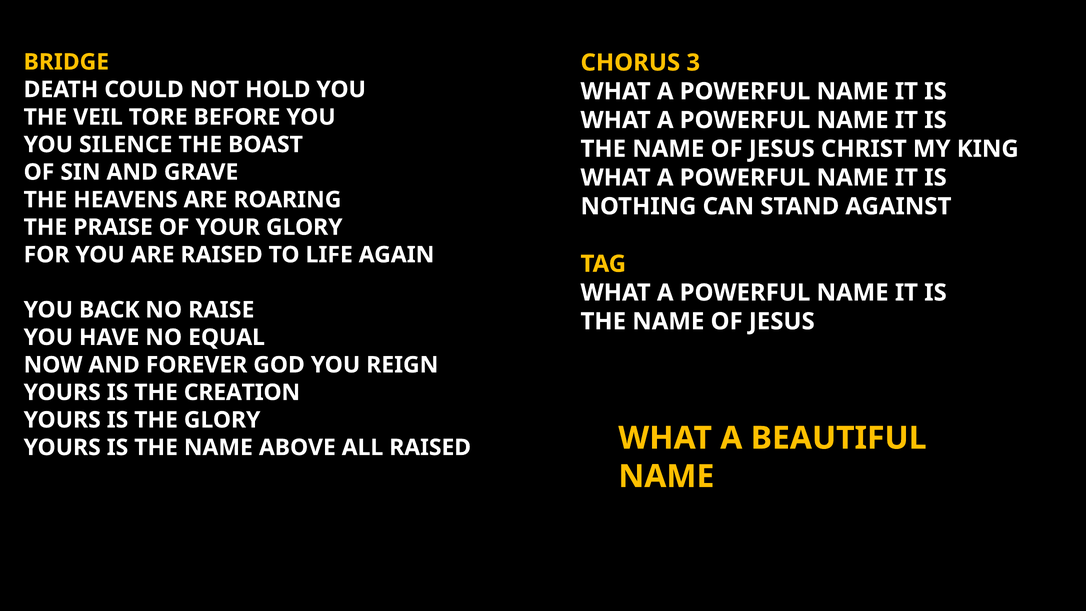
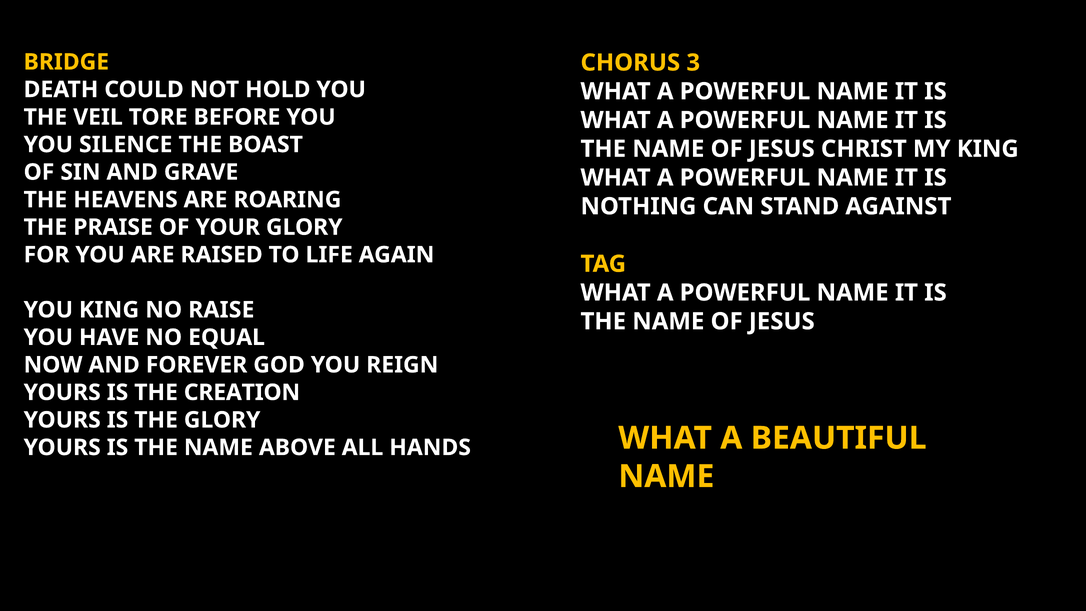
YOU BACK: BACK -> KING
ALL RAISED: RAISED -> HANDS
